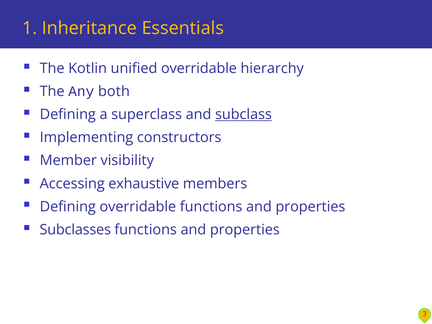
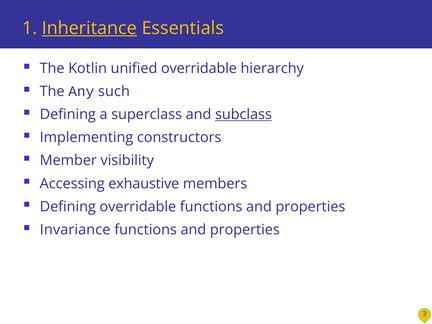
Inheritance underline: none -> present
both: both -> such
Subclasses: Subclasses -> Invariance
